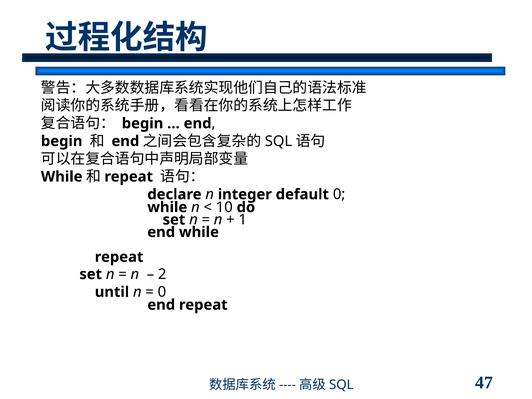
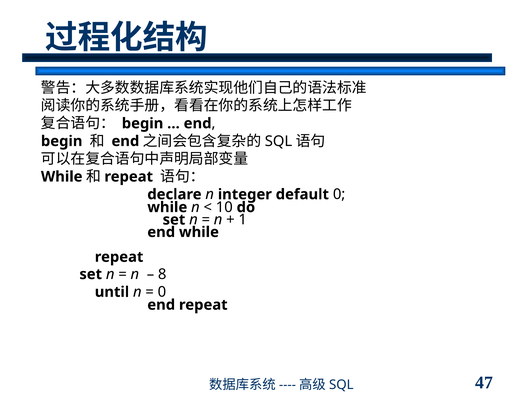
2: 2 -> 8
